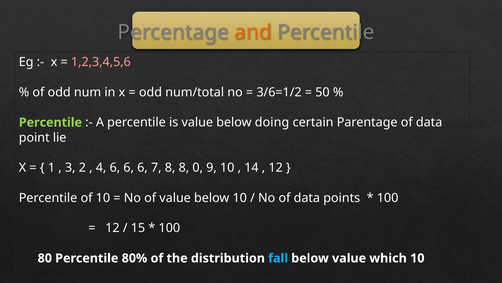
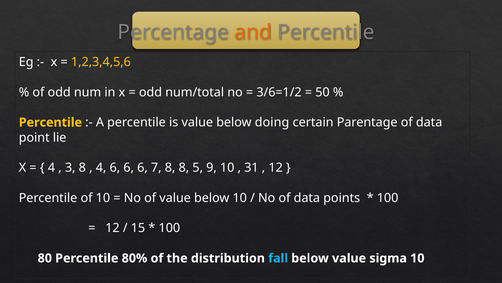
1,2,3,4,5,6 colour: pink -> yellow
Percentile at (50, 122) colour: light green -> yellow
1 at (51, 167): 1 -> 4
3 2: 2 -> 8
0: 0 -> 5
14: 14 -> 31
which: which -> sigma
